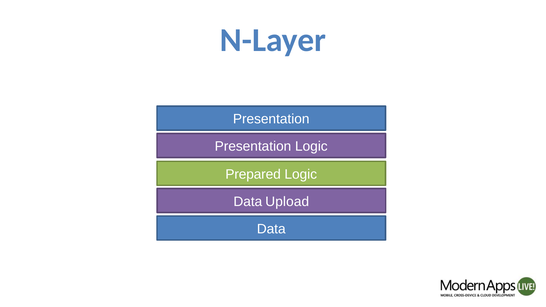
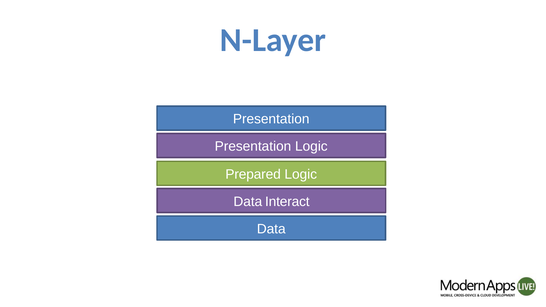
Upload: Upload -> Interact
